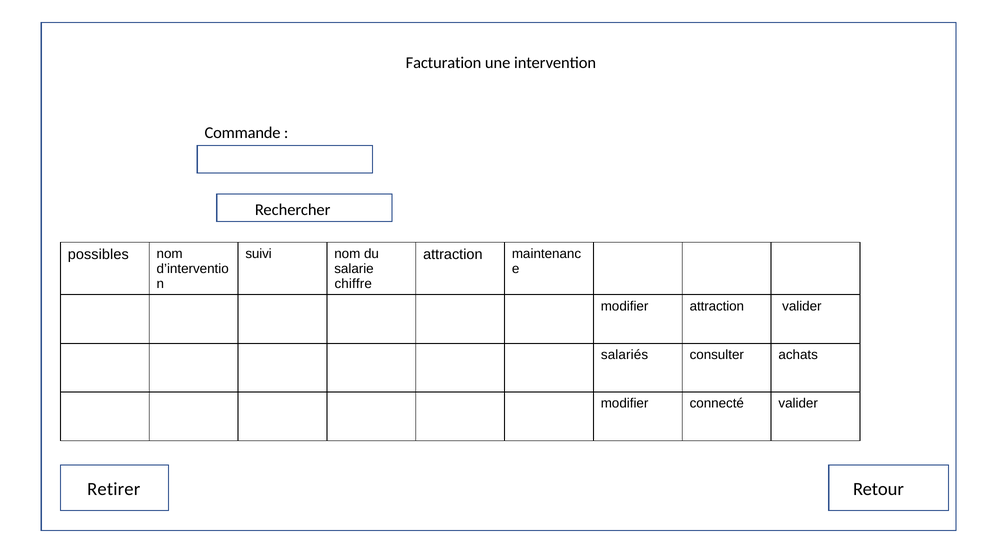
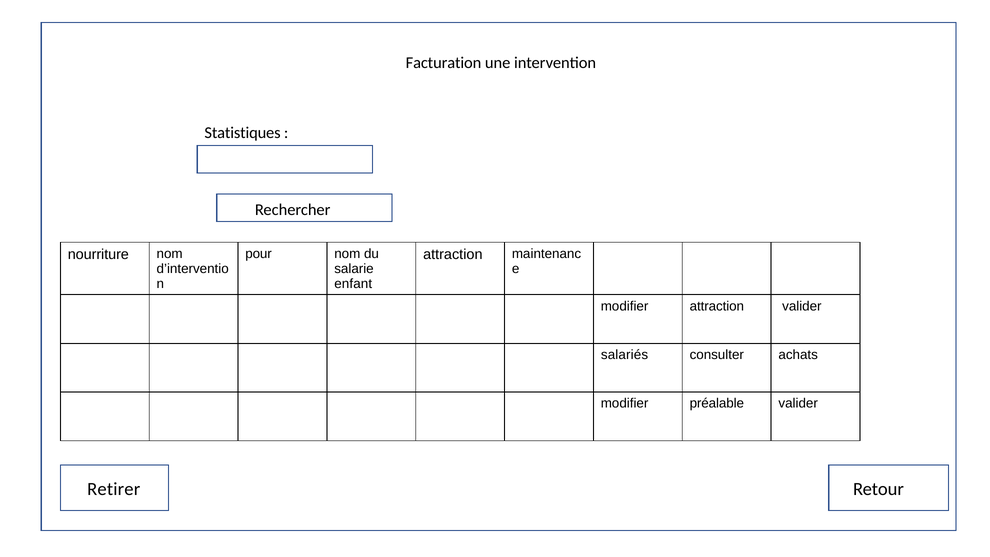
Commande: Commande -> Statistiques
suivi: suivi -> pour
possibles: possibles -> nourriture
chiffre: chiffre -> enfant
connecté: connecté -> préalable
